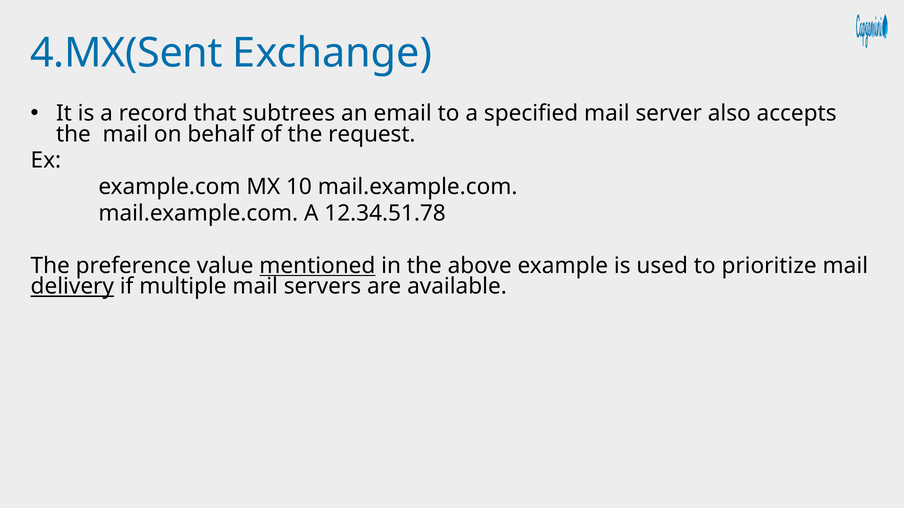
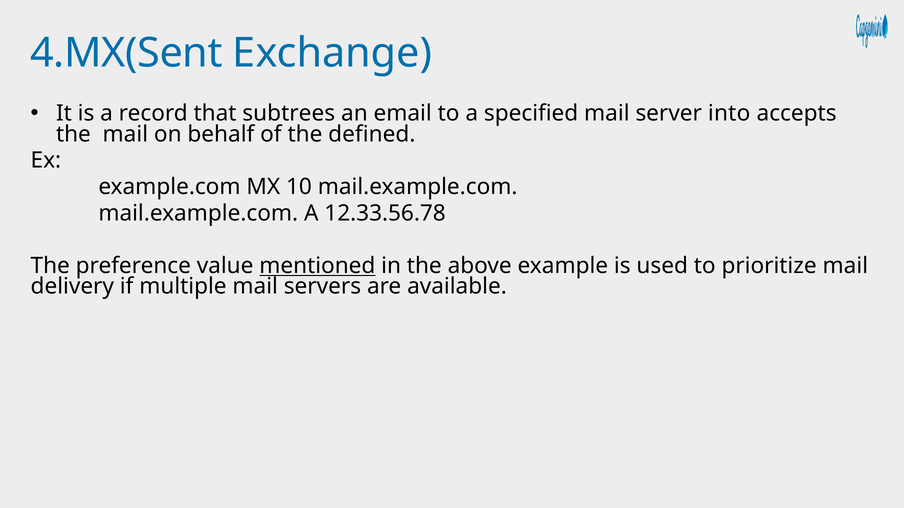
also: also -> into
request: request -> defined
12.34.51.78: 12.34.51.78 -> 12.33.56.78
delivery underline: present -> none
